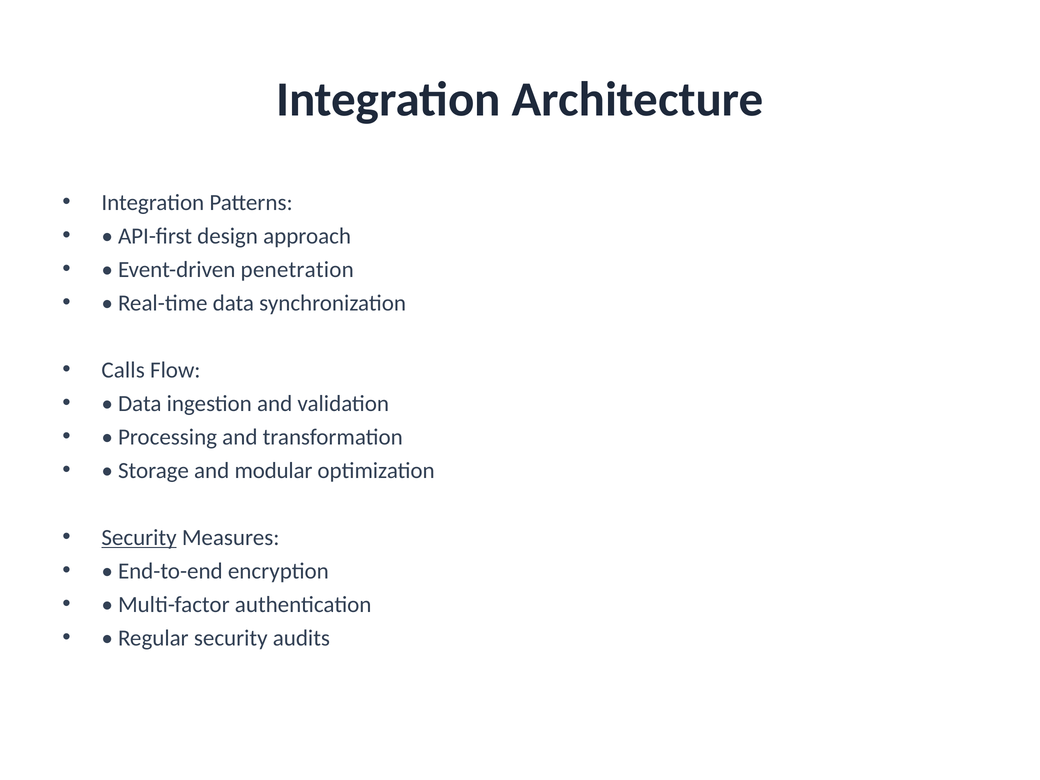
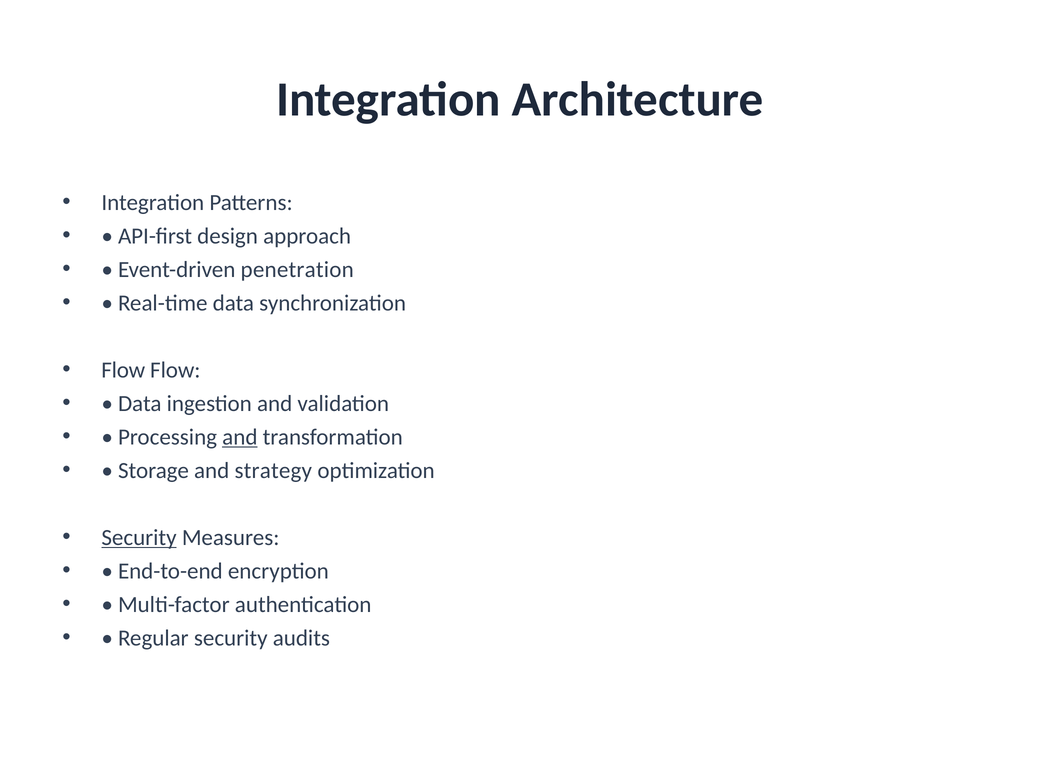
Calls at (123, 370): Calls -> Flow
and at (240, 437) underline: none -> present
modular: modular -> strategy
